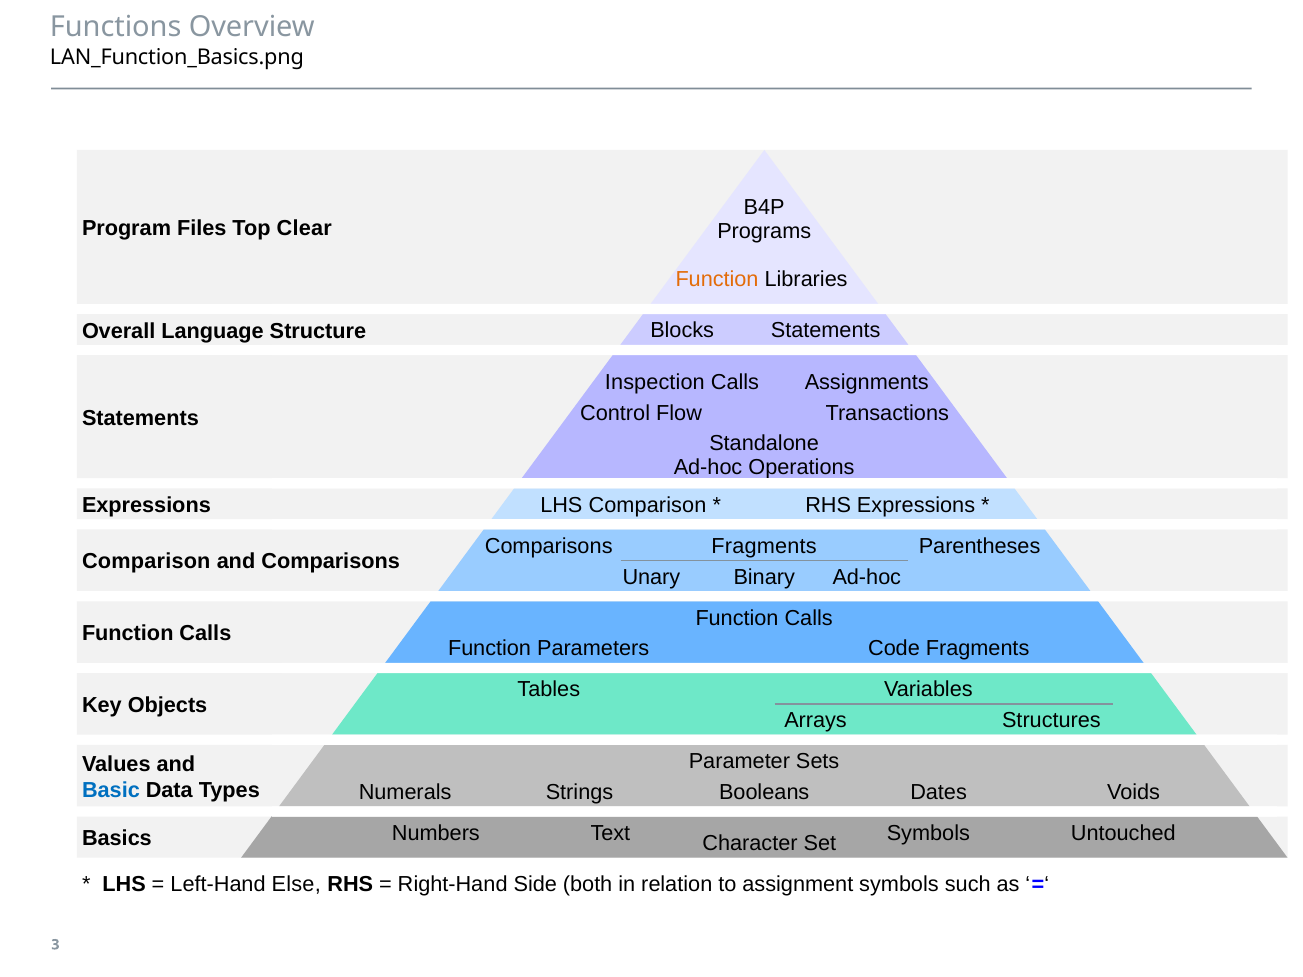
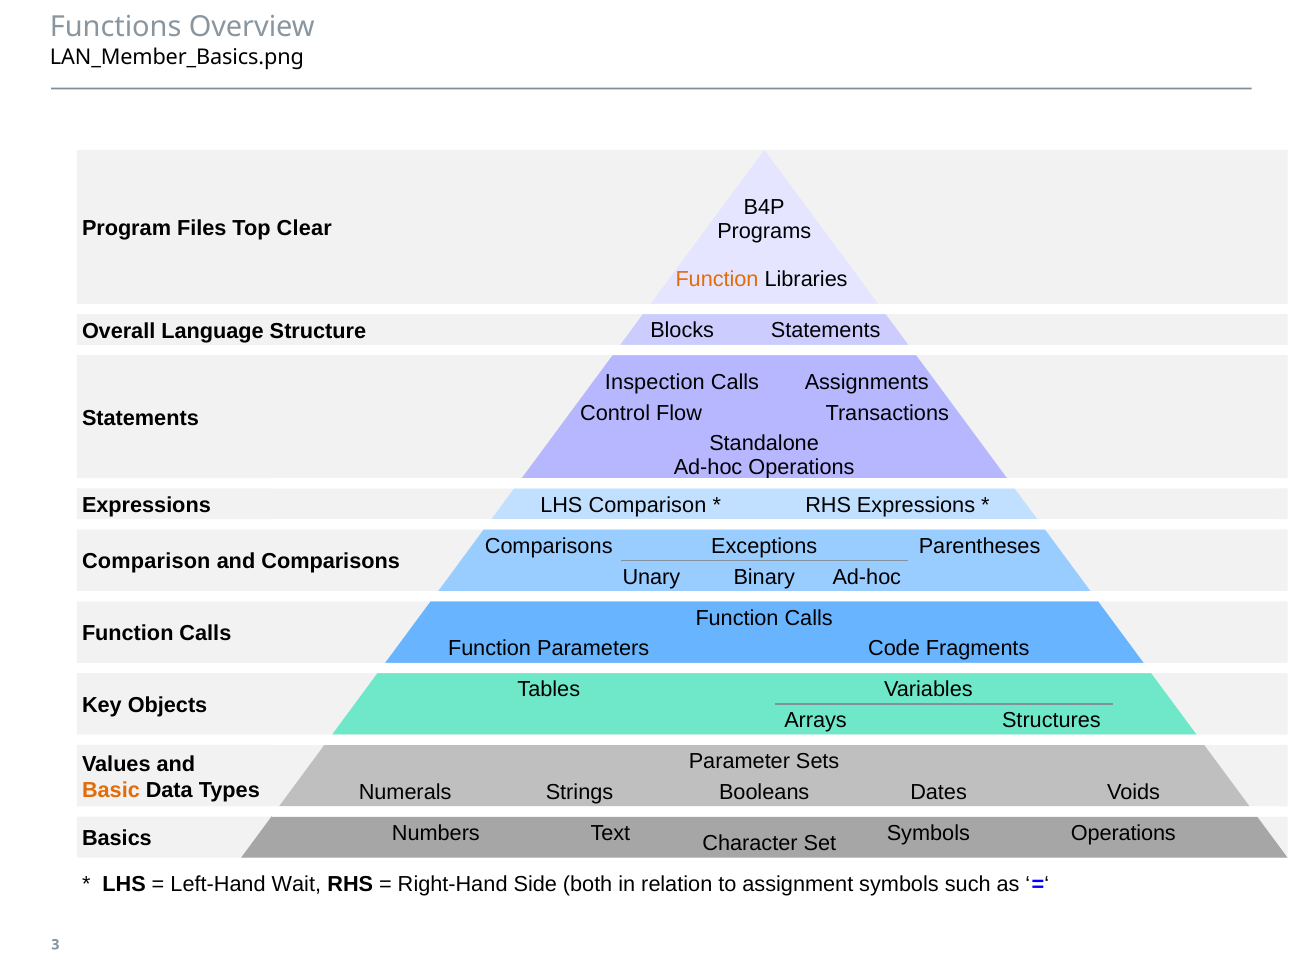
LAN_Function_Basics.png: LAN_Function_Basics.png -> LAN_Member_Basics.png
Comparisons Fragments: Fragments -> Exceptions
Basic colour: blue -> orange
Symbols Untouched: Untouched -> Operations
Else: Else -> Wait
